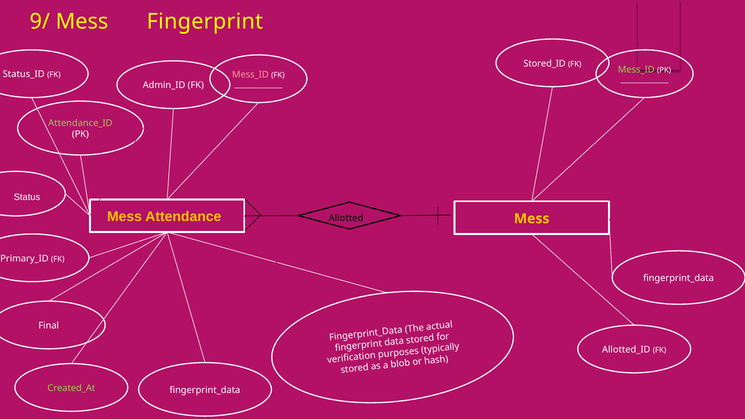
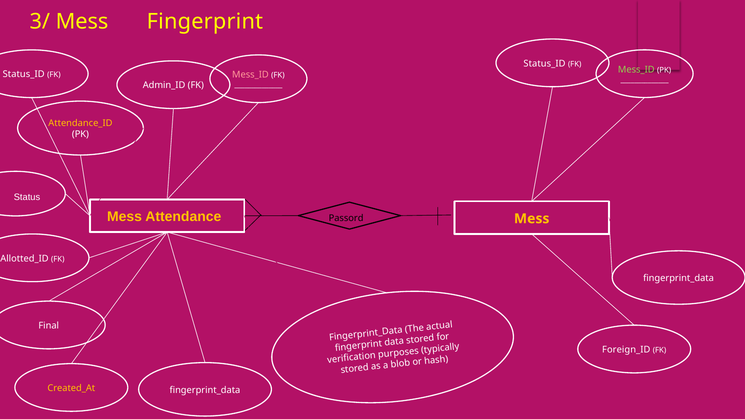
9/: 9/ -> 3/
Stored_ID at (545, 63): Stored_ID -> Status_ID
Attendance_ID colour: light green -> yellow
Allotted: Allotted -> Passord
Primary_ID: Primary_ID -> Allotted_ID
Allotted_ID: Allotted_ID -> Foreign_ID
Created_At colour: light green -> yellow
